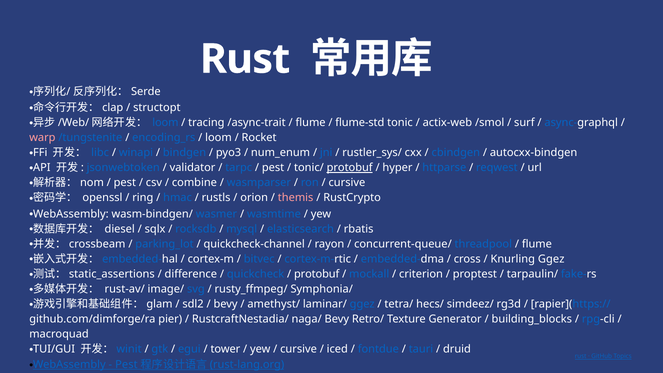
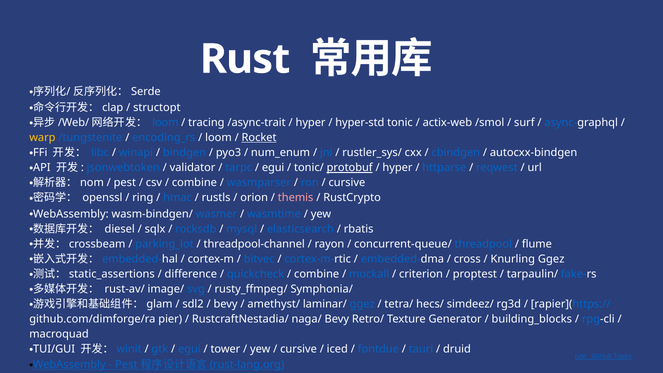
flume at (311, 123): flume -> hyper
flume-std: flume-std -> hyper-std
warp colour: pink -> yellow
Rocket underline: none -> present
pest at (273, 168): pest -> egui
quickcheck-channel: quickcheck-channel -> threadpool-channel
protobuf at (317, 274): protobuf -> combine
